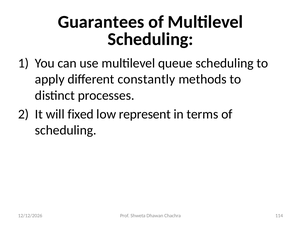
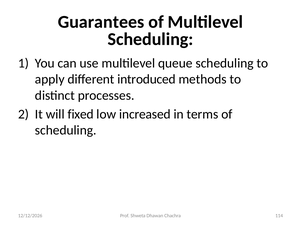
constantly: constantly -> introduced
represent: represent -> increased
